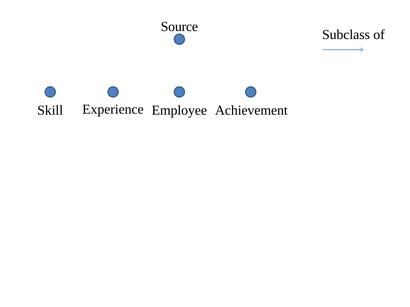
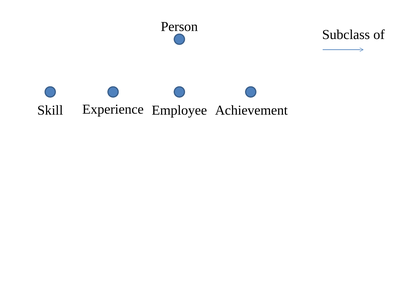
Source: Source -> Person
